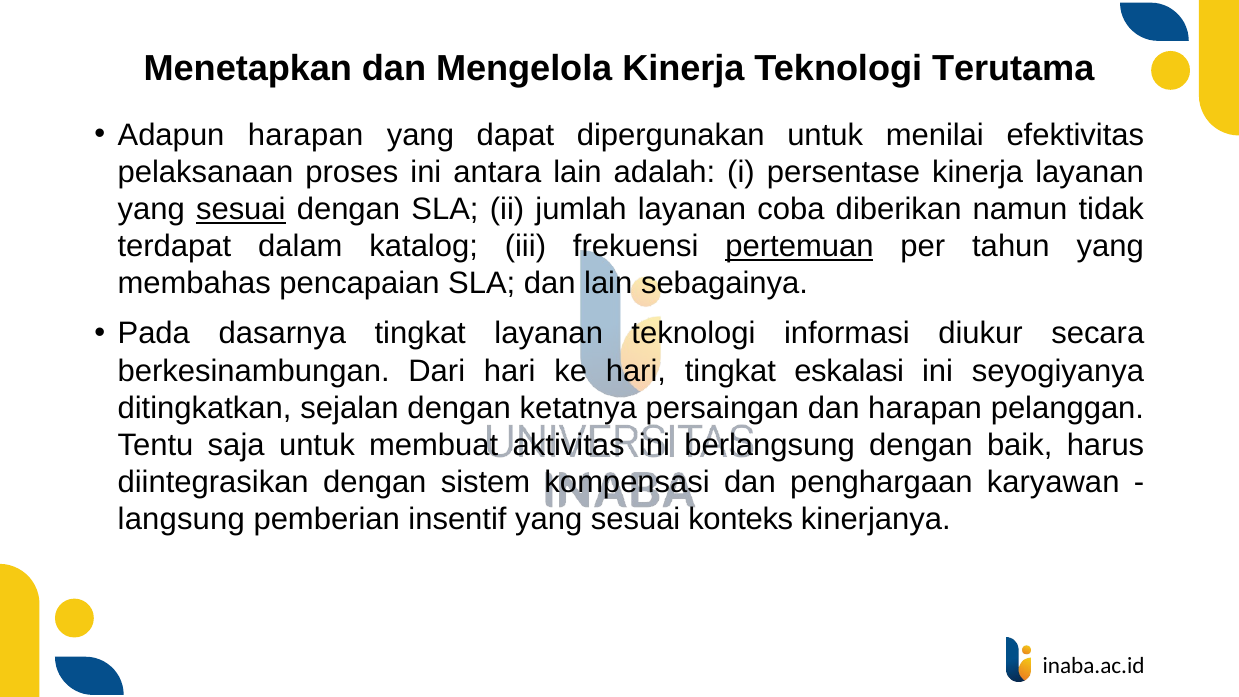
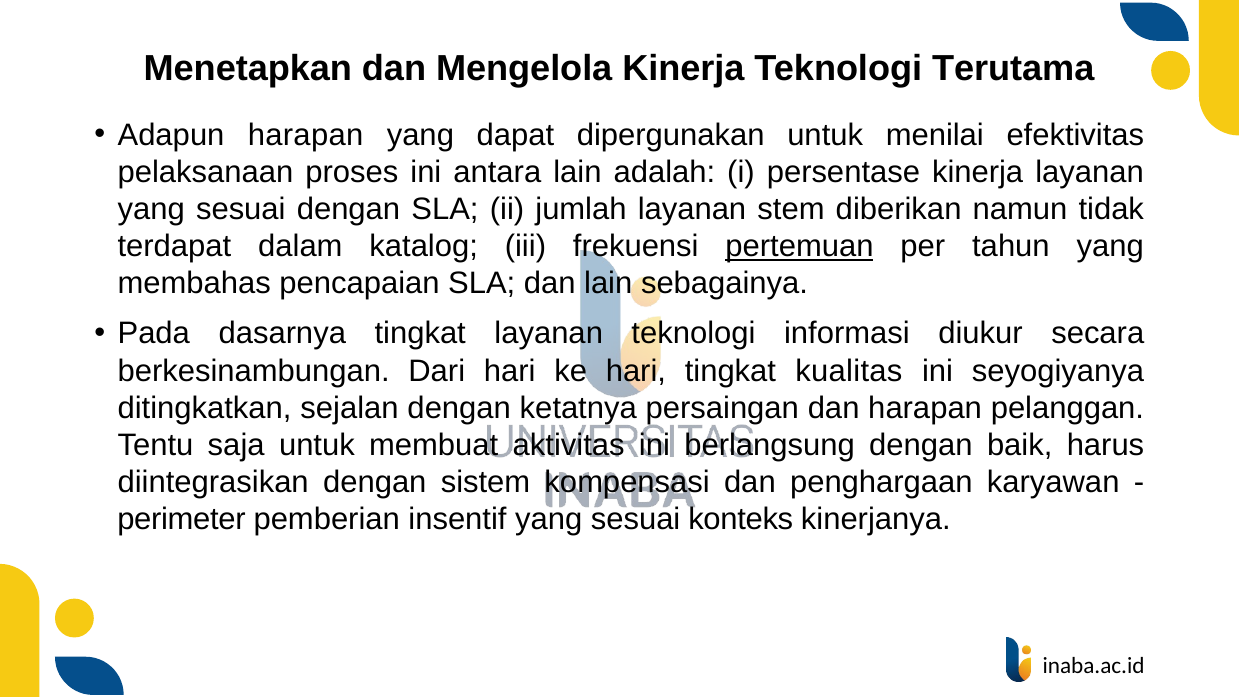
sesuai at (241, 209) underline: present -> none
coba: coba -> stem
eskalasi: eskalasi -> kualitas
langsung: langsung -> perimeter
